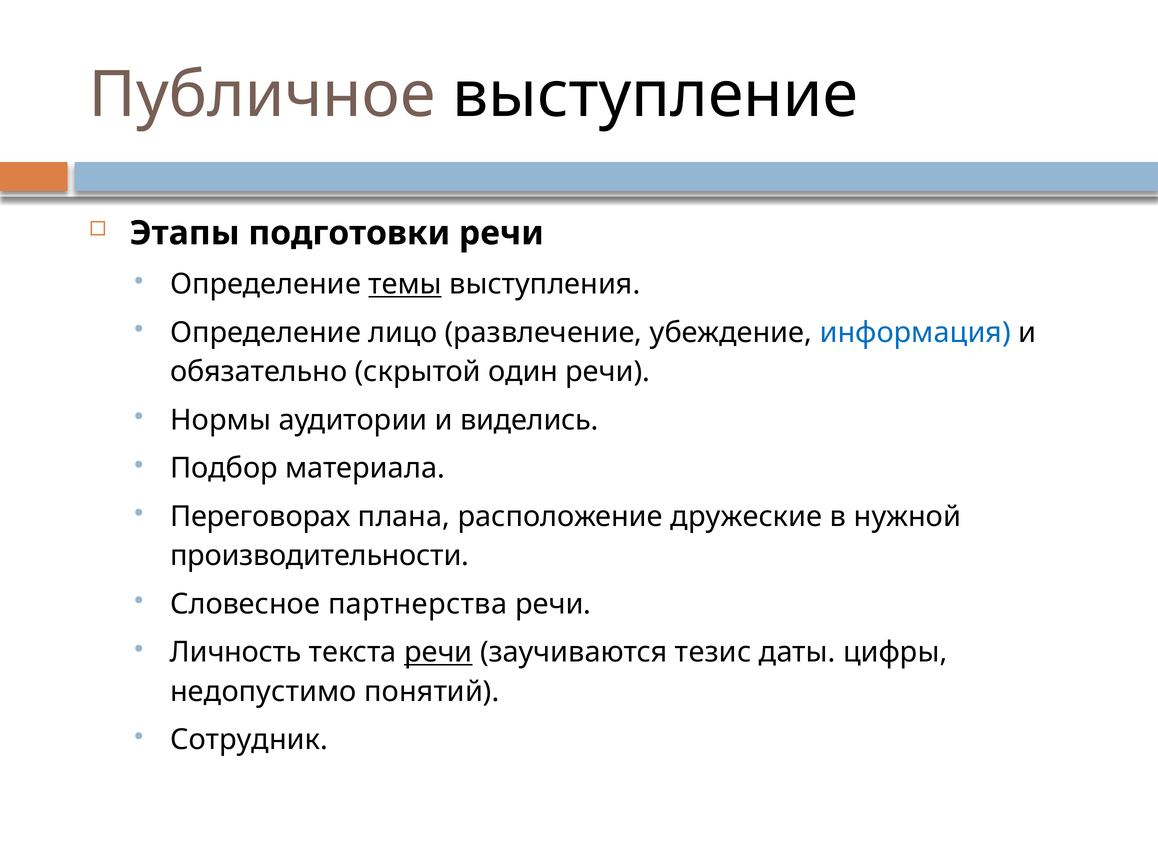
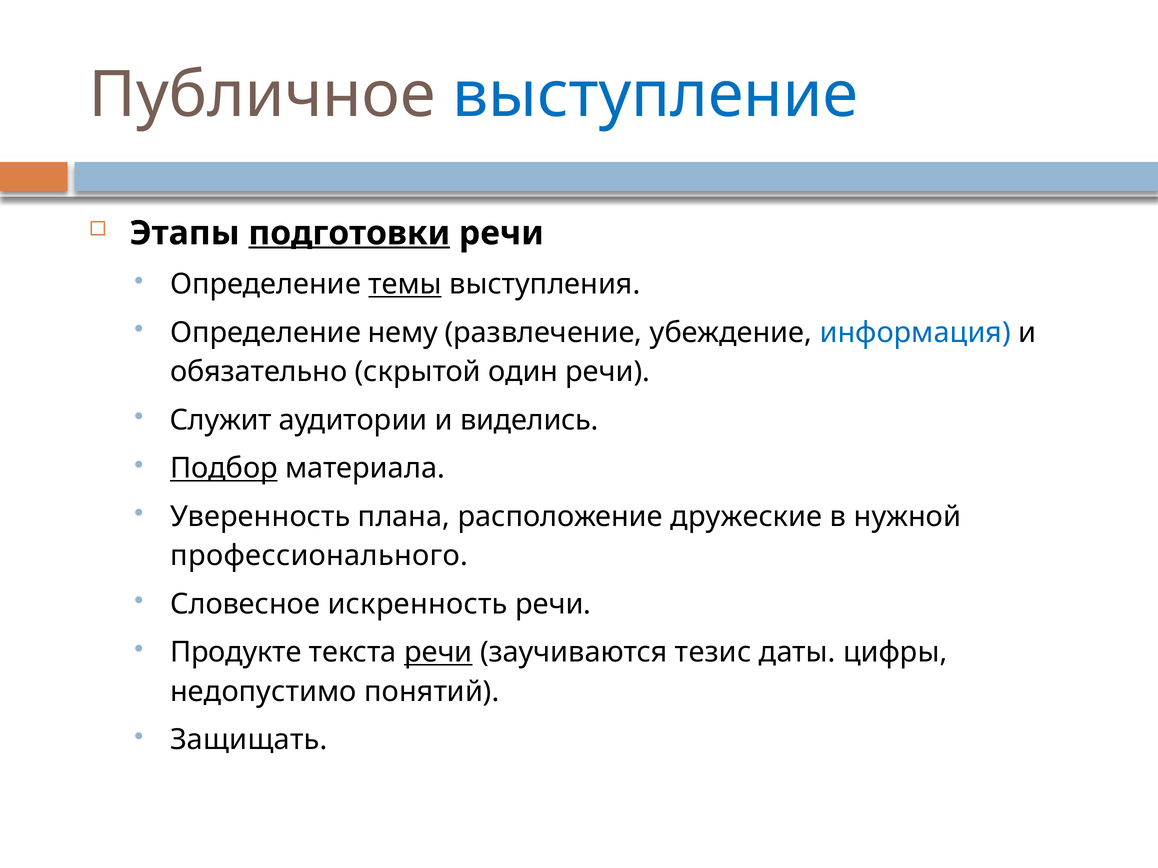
выступление colour: black -> blue
подготовки underline: none -> present
лицо: лицо -> нему
Нормы: Нормы -> Служит
Подбор underline: none -> present
Переговорах: Переговорах -> Уверенность
производительности: производительности -> профессионального
партнерства: партнерства -> искренность
Личность: Личность -> Продукте
Сотрудник: Сотрудник -> Защищать
